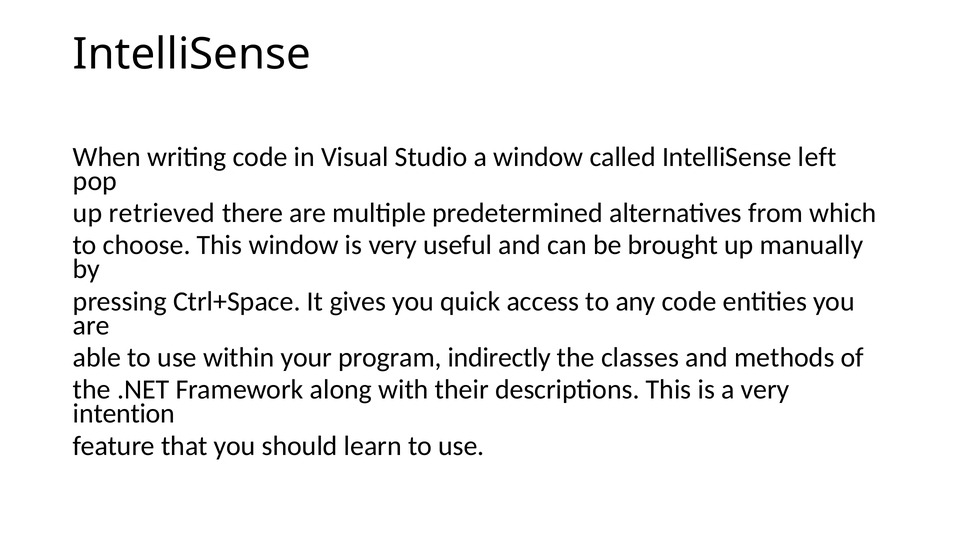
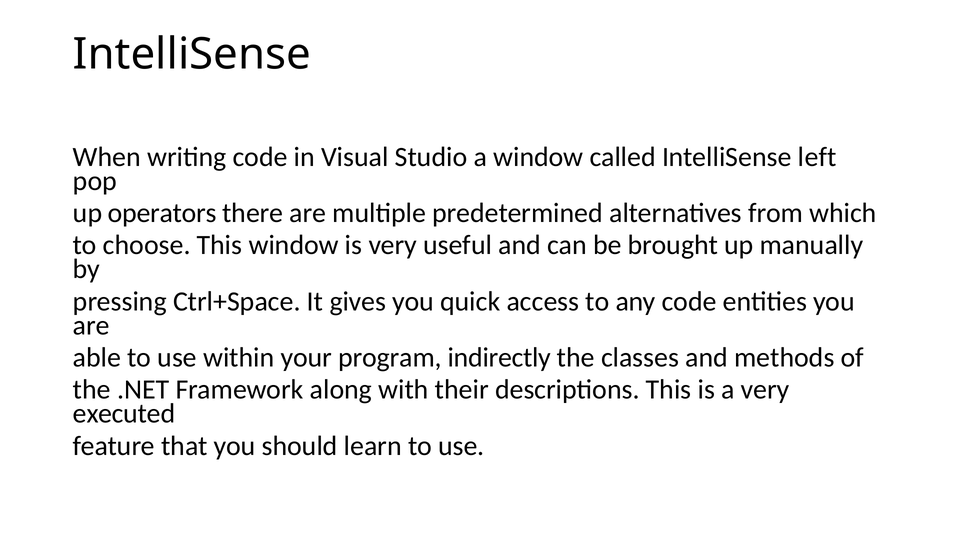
retrieved: retrieved -> operators
intention: intention -> executed
